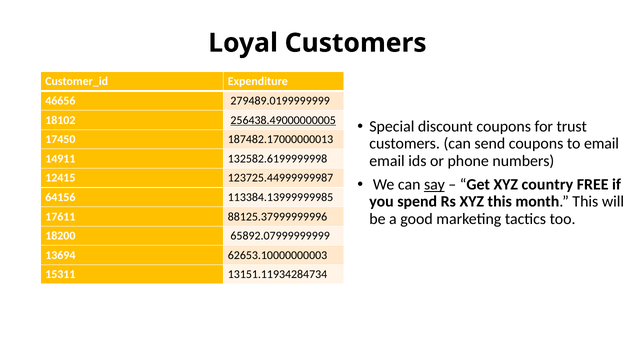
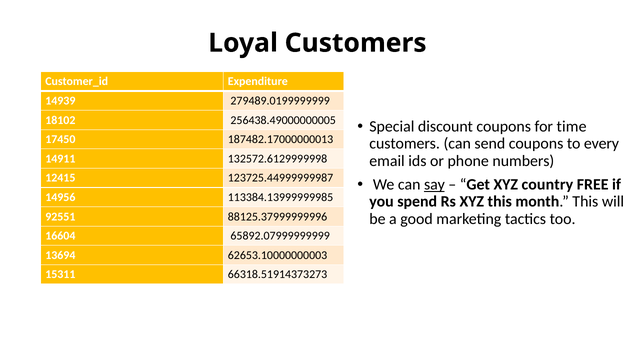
46656: 46656 -> 14939
256438.49000000005 underline: present -> none
trust: trust -> time
to email: email -> every
132582.6199999998: 132582.6199999998 -> 132572.6129999998
64156: 64156 -> 14956
17611: 17611 -> 92551
18200: 18200 -> 16604
13151.11934284734: 13151.11934284734 -> 66318.51914373273
